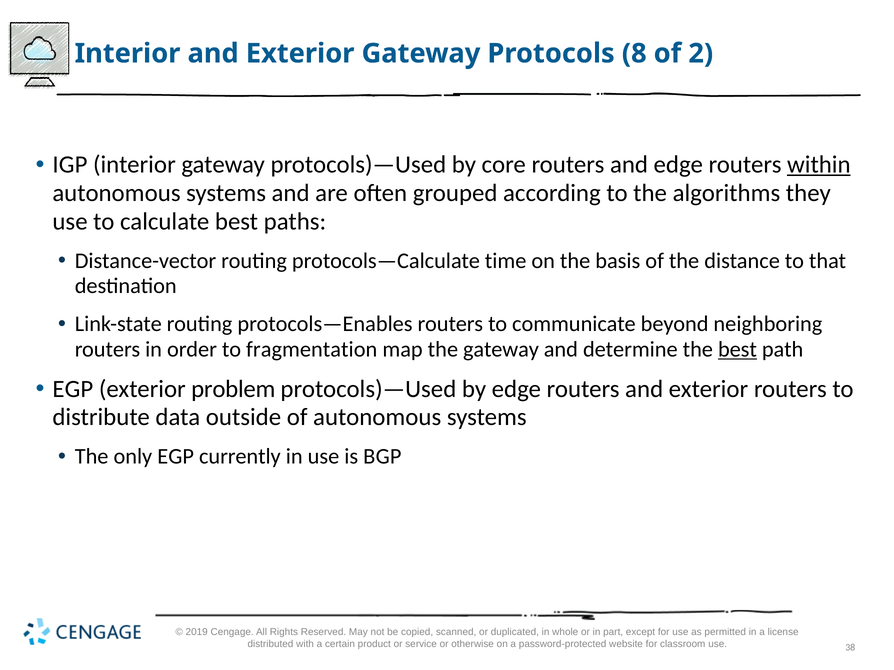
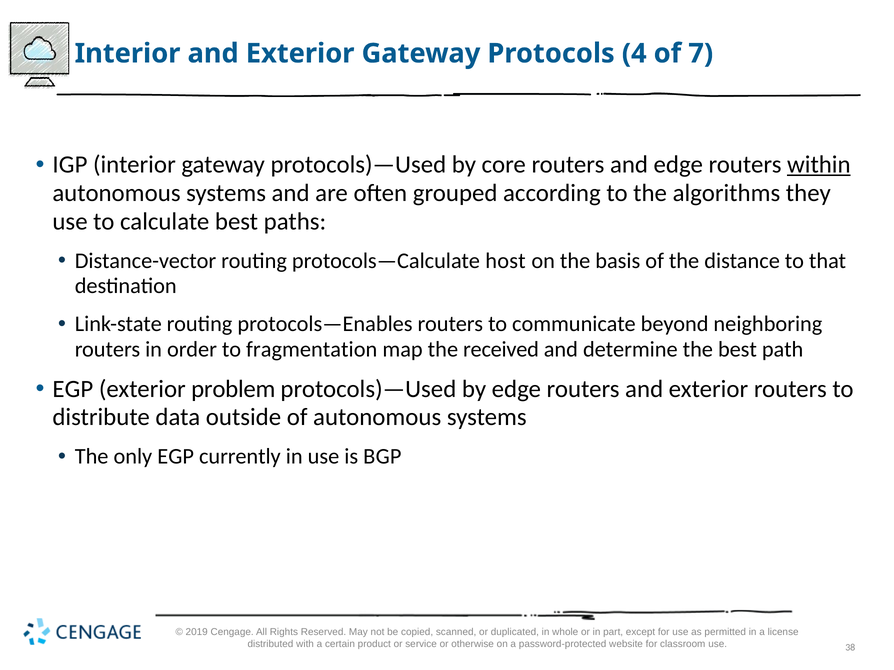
8: 8 -> 4
2: 2 -> 7
time: time -> host
the gateway: gateway -> received
best at (737, 350) underline: present -> none
